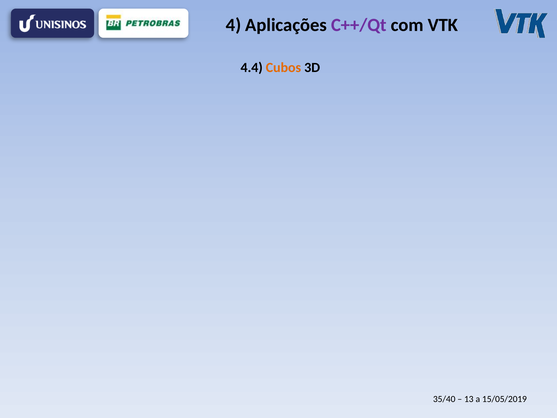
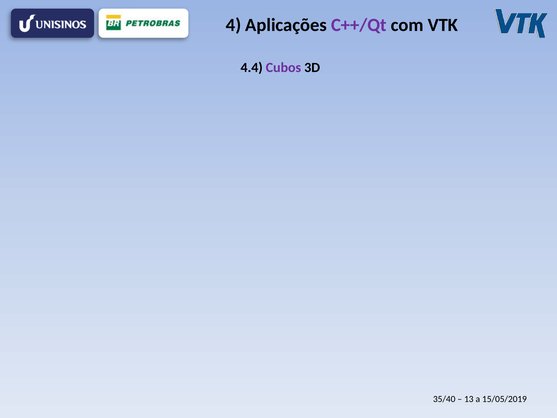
Cubos colour: orange -> purple
